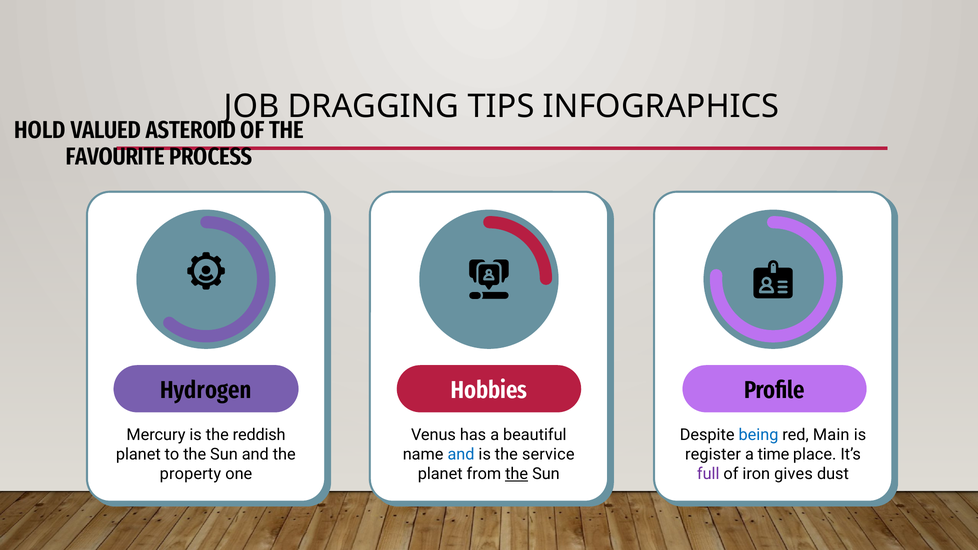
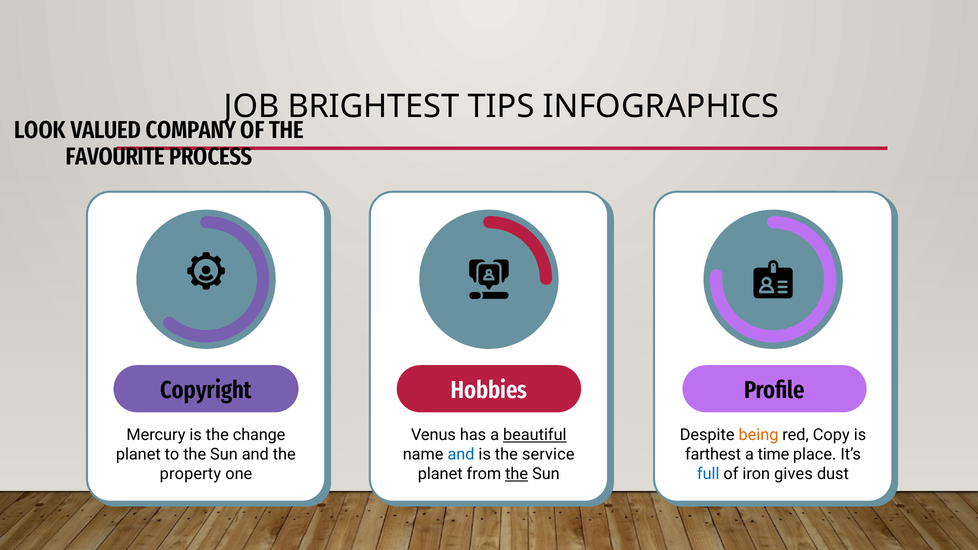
DRAGGING: DRAGGING -> BRIGHTEST
HOLD: HOLD -> LOOK
ASTEROID: ASTEROID -> COMPANY
Hydrogen: Hydrogen -> Copyright
reddish: reddish -> change
beautiful underline: none -> present
being colour: blue -> orange
Main: Main -> Copy
register: register -> farthest
full colour: purple -> blue
